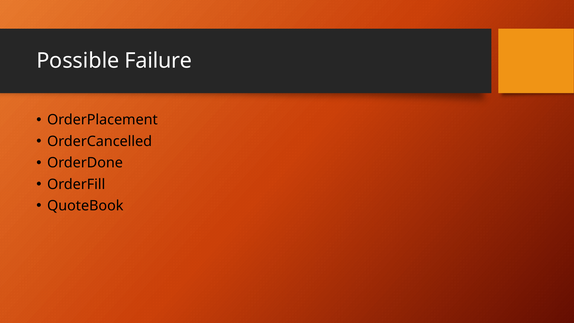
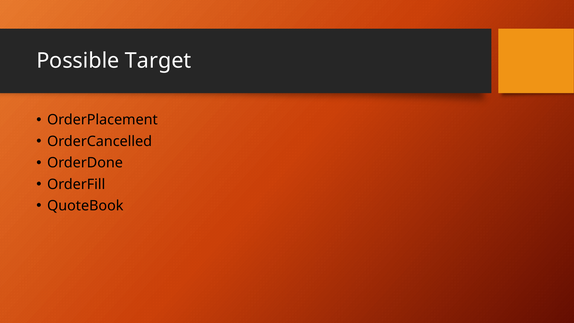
Failure: Failure -> Target
